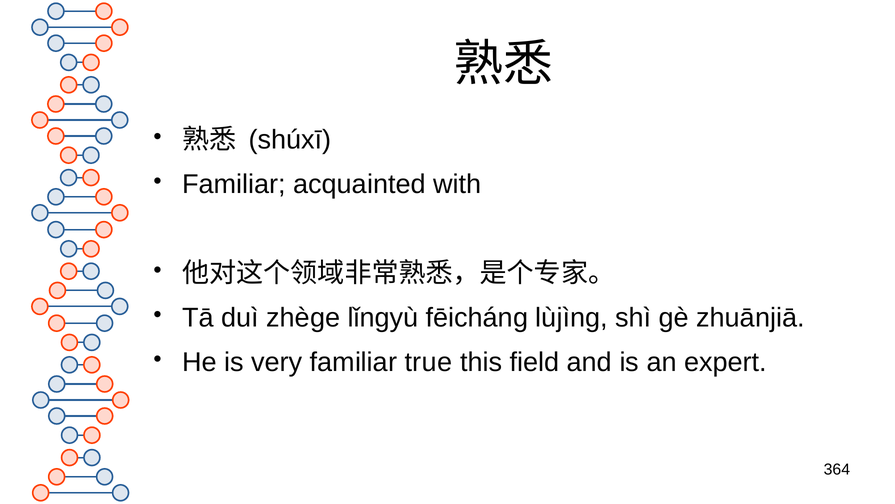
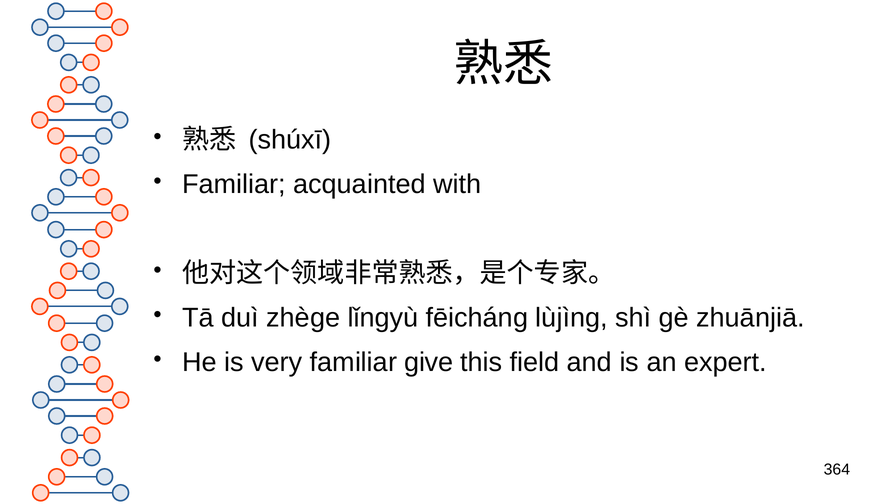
true: true -> give
